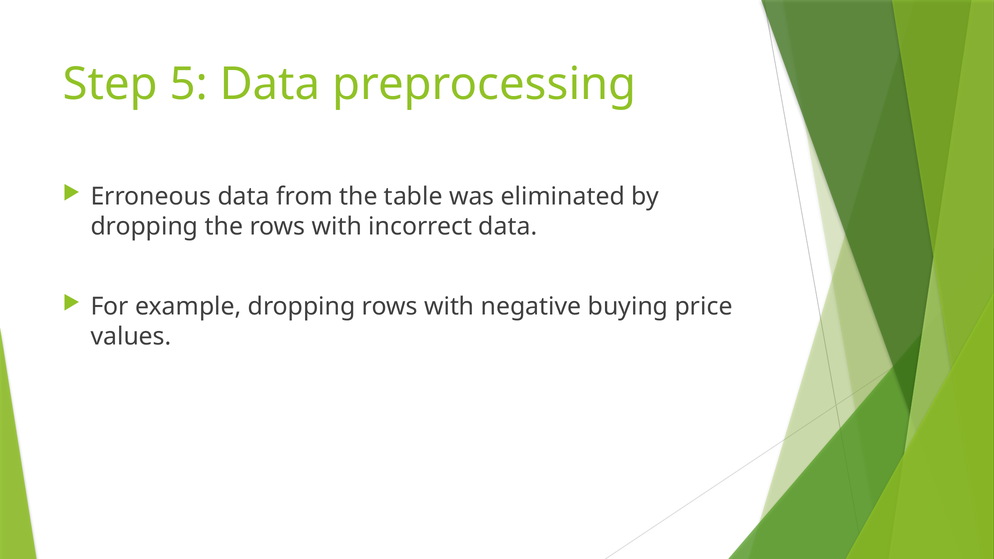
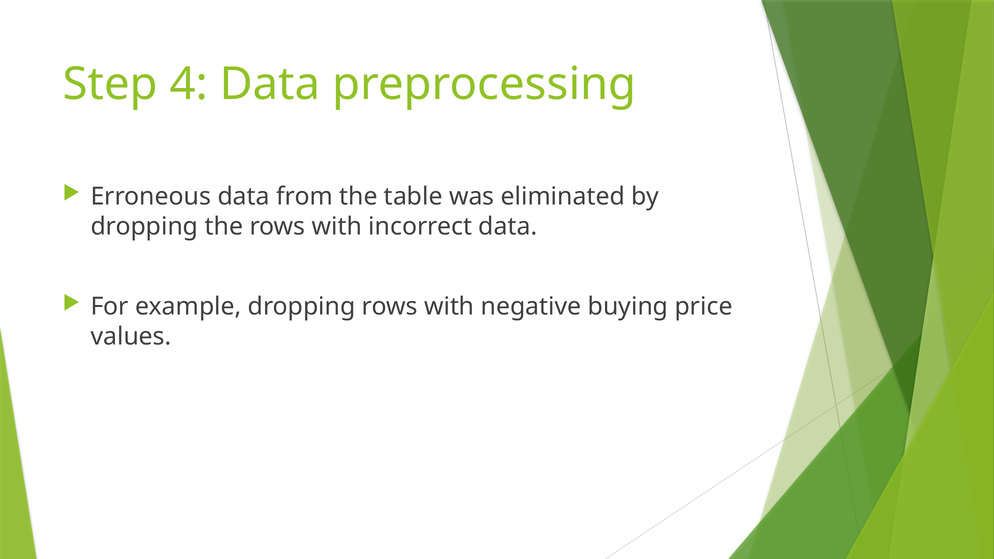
5: 5 -> 4
